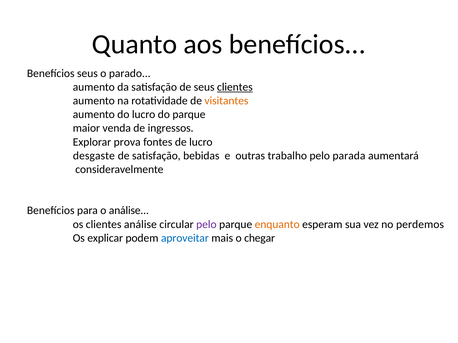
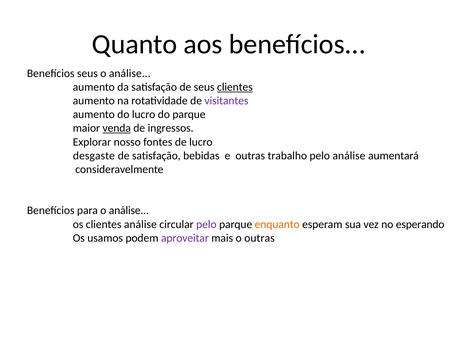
parado at (130, 73): parado -> análise
visitantes colour: orange -> purple
venda underline: none -> present
prova: prova -> nosso
pelo parada: parada -> análise
perdemos: perdemos -> esperando
explicar: explicar -> usamos
aproveitar colour: blue -> purple
o chegar: chegar -> outras
